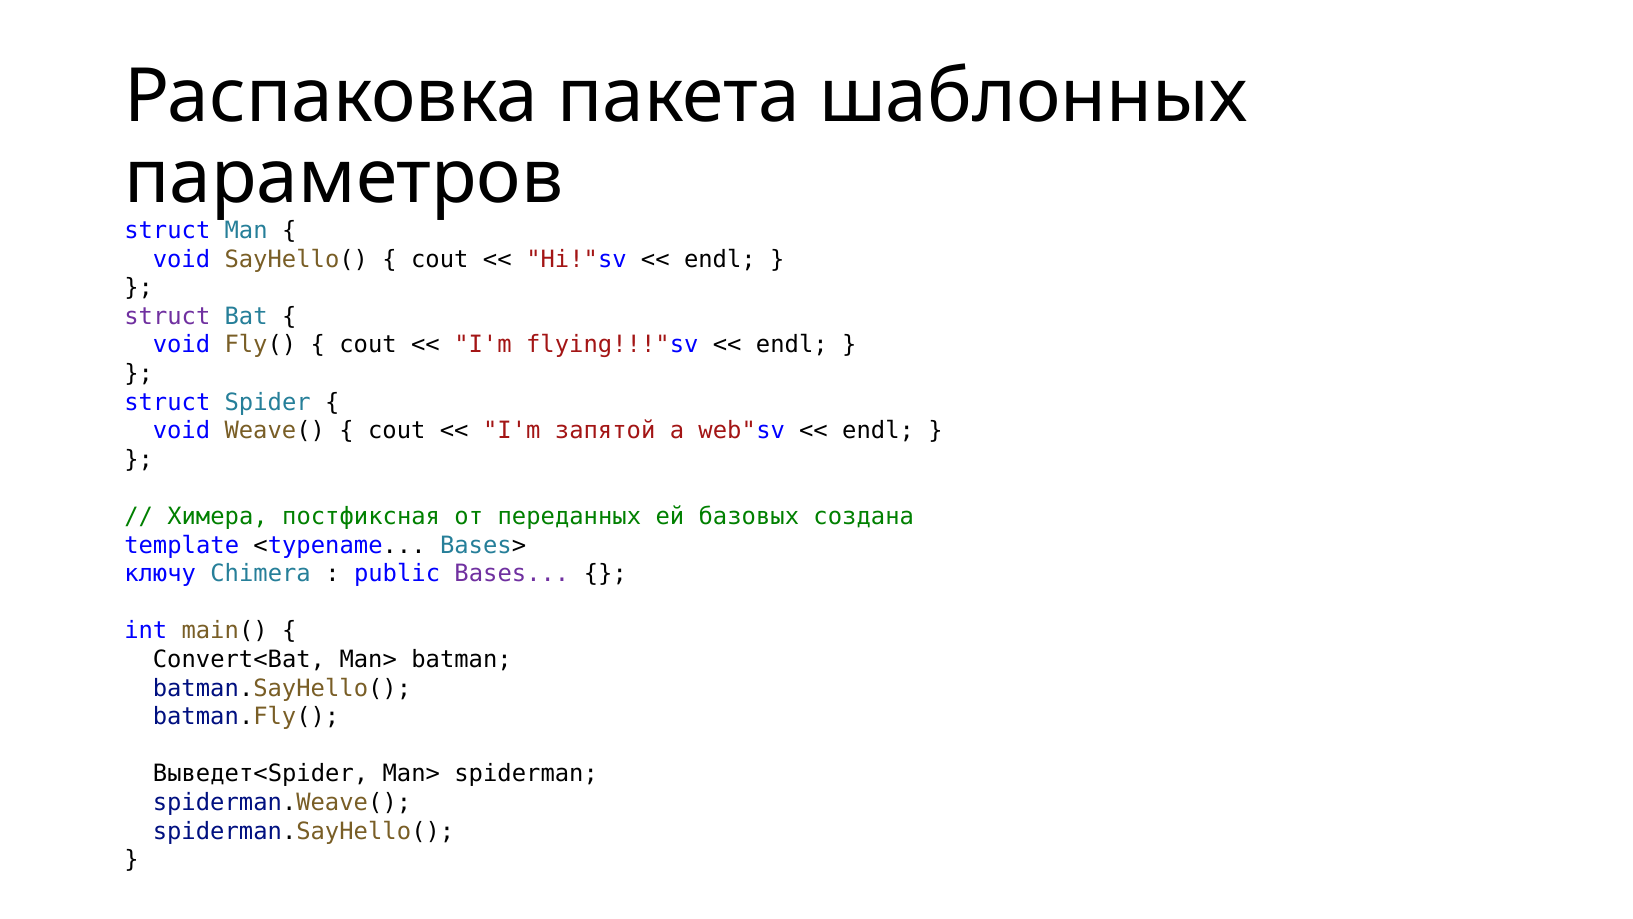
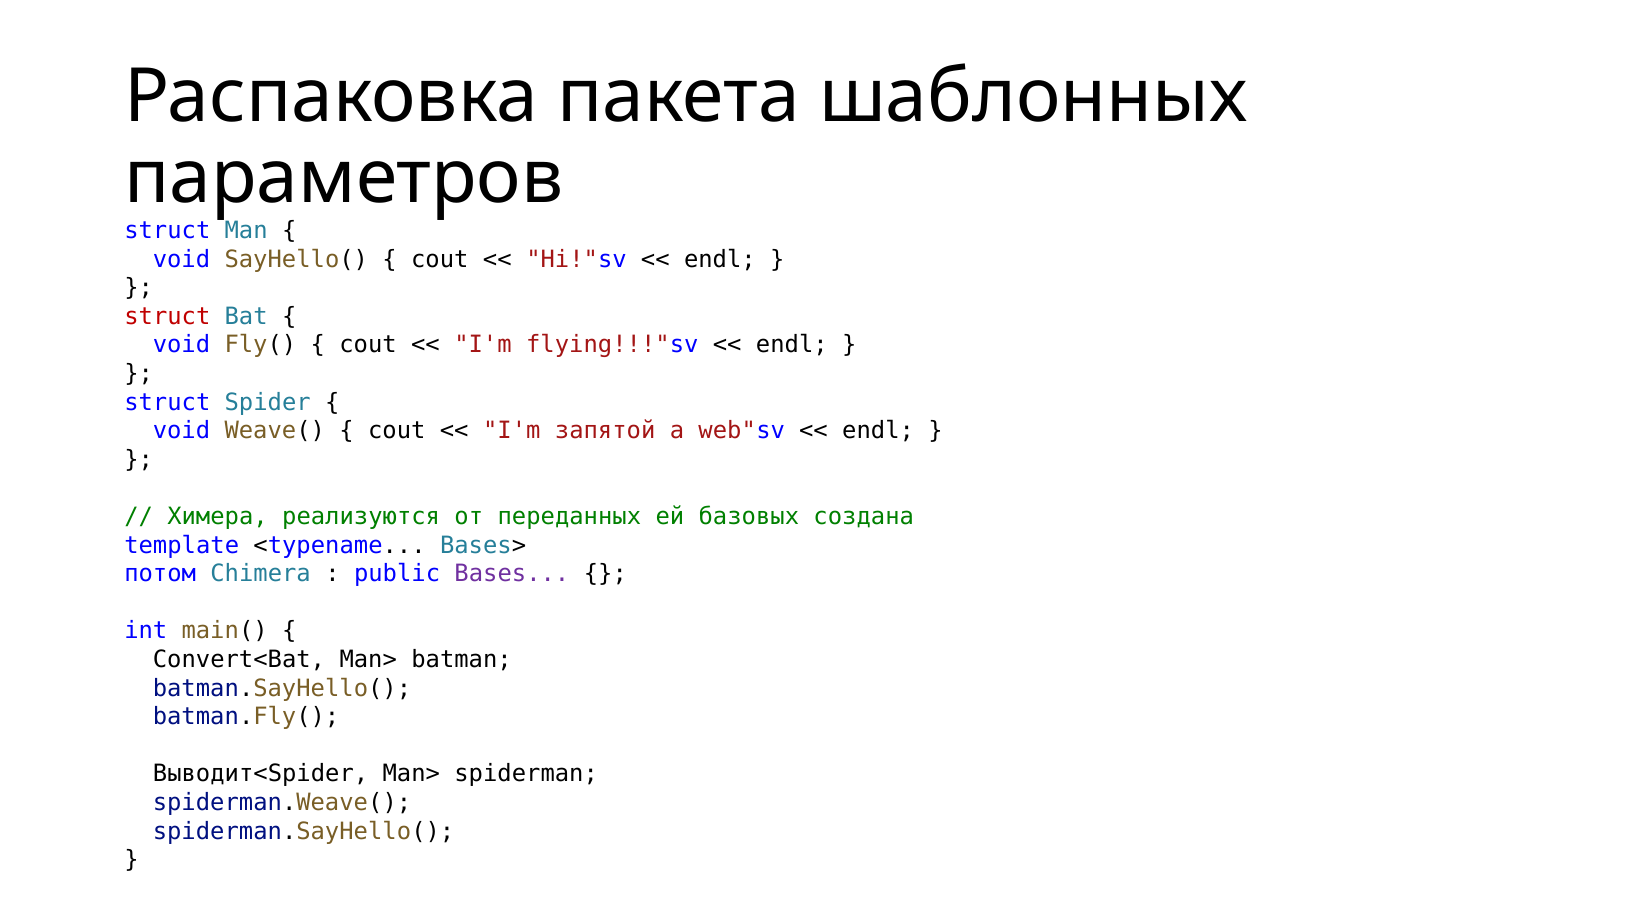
struct at (167, 316) colour: purple -> red
постфиксная: постфиксная -> реализуются
ключу: ключу -> потом
Выведет<Spider: Выведет<Spider -> Выводит<Spider
